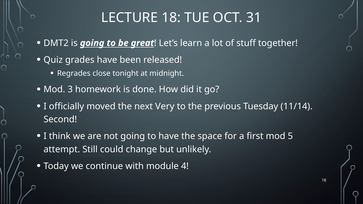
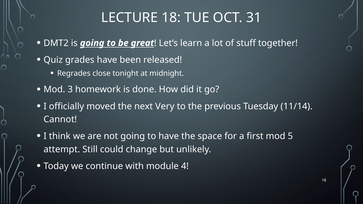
Second: Second -> Cannot
